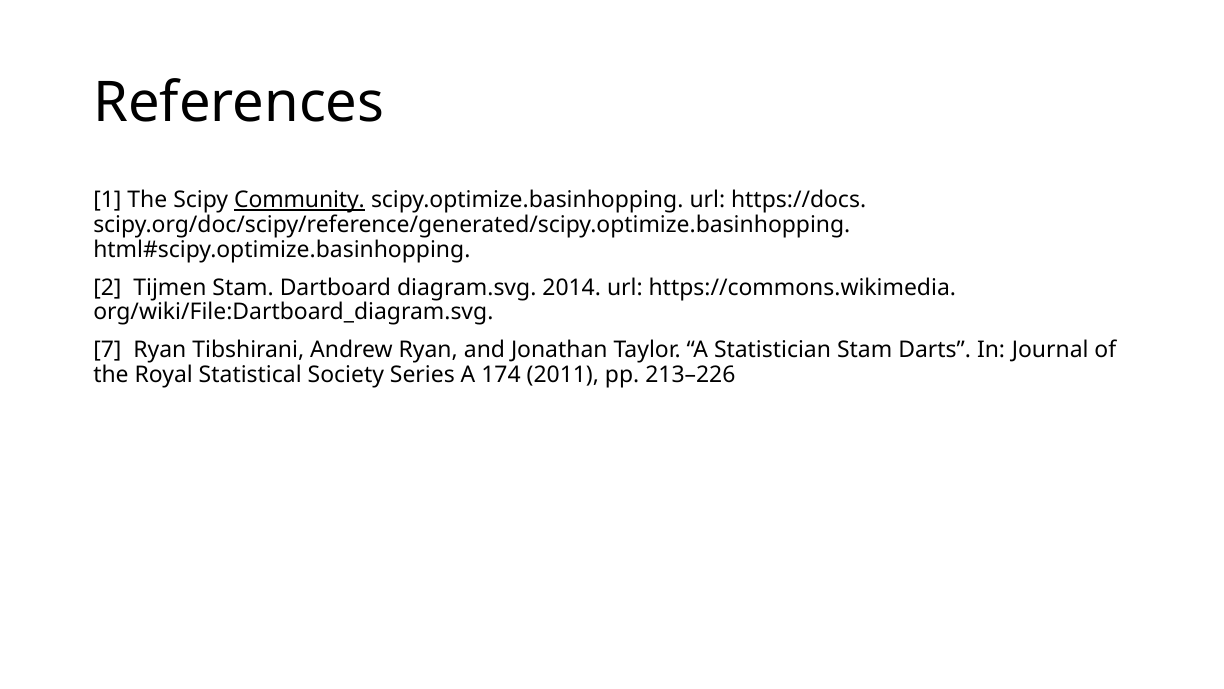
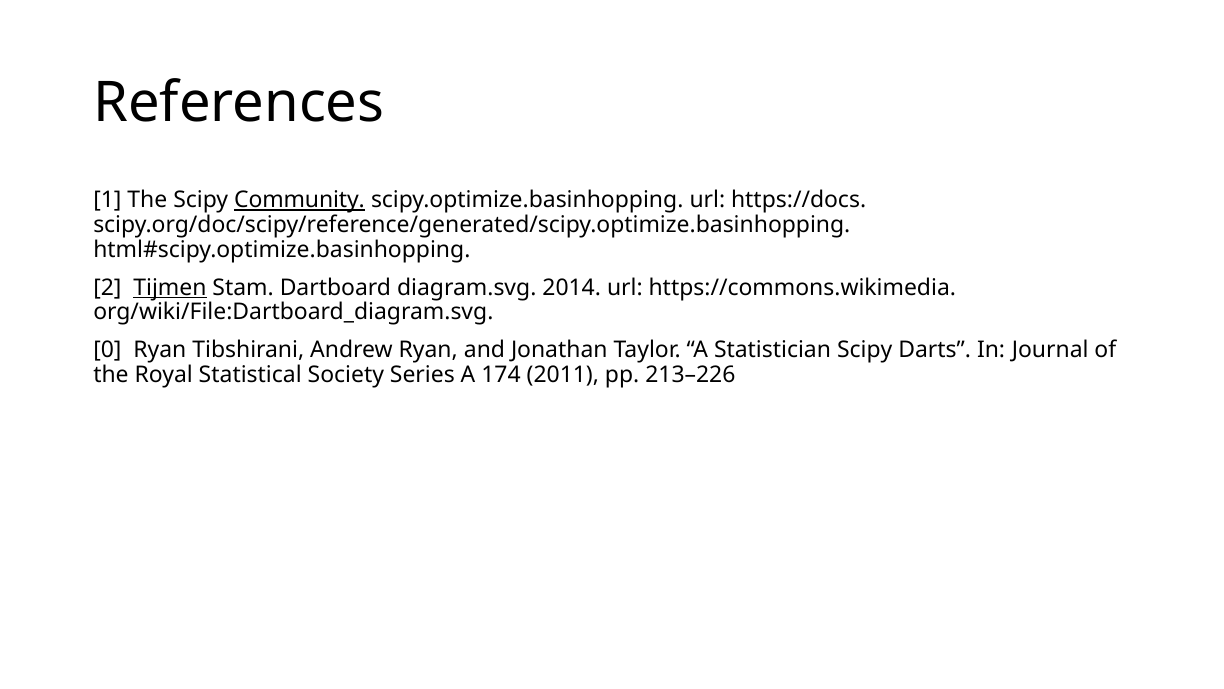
Tijmen underline: none -> present
7: 7 -> 0
Statistician Stam: Stam -> Scipy
